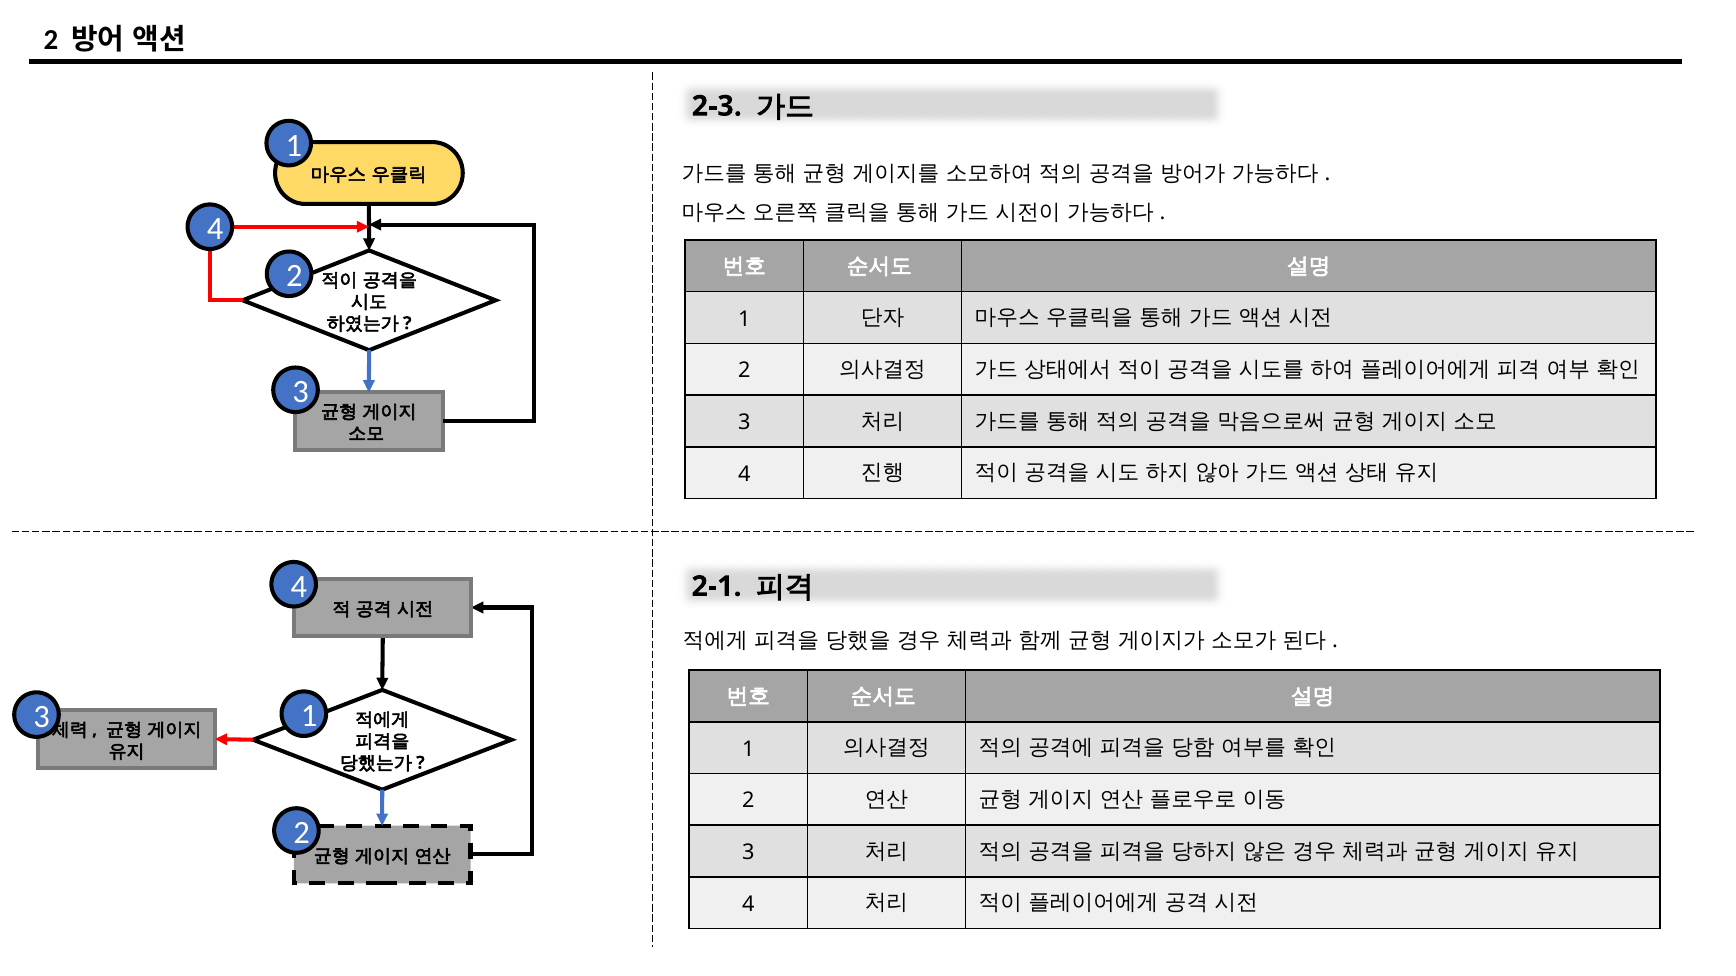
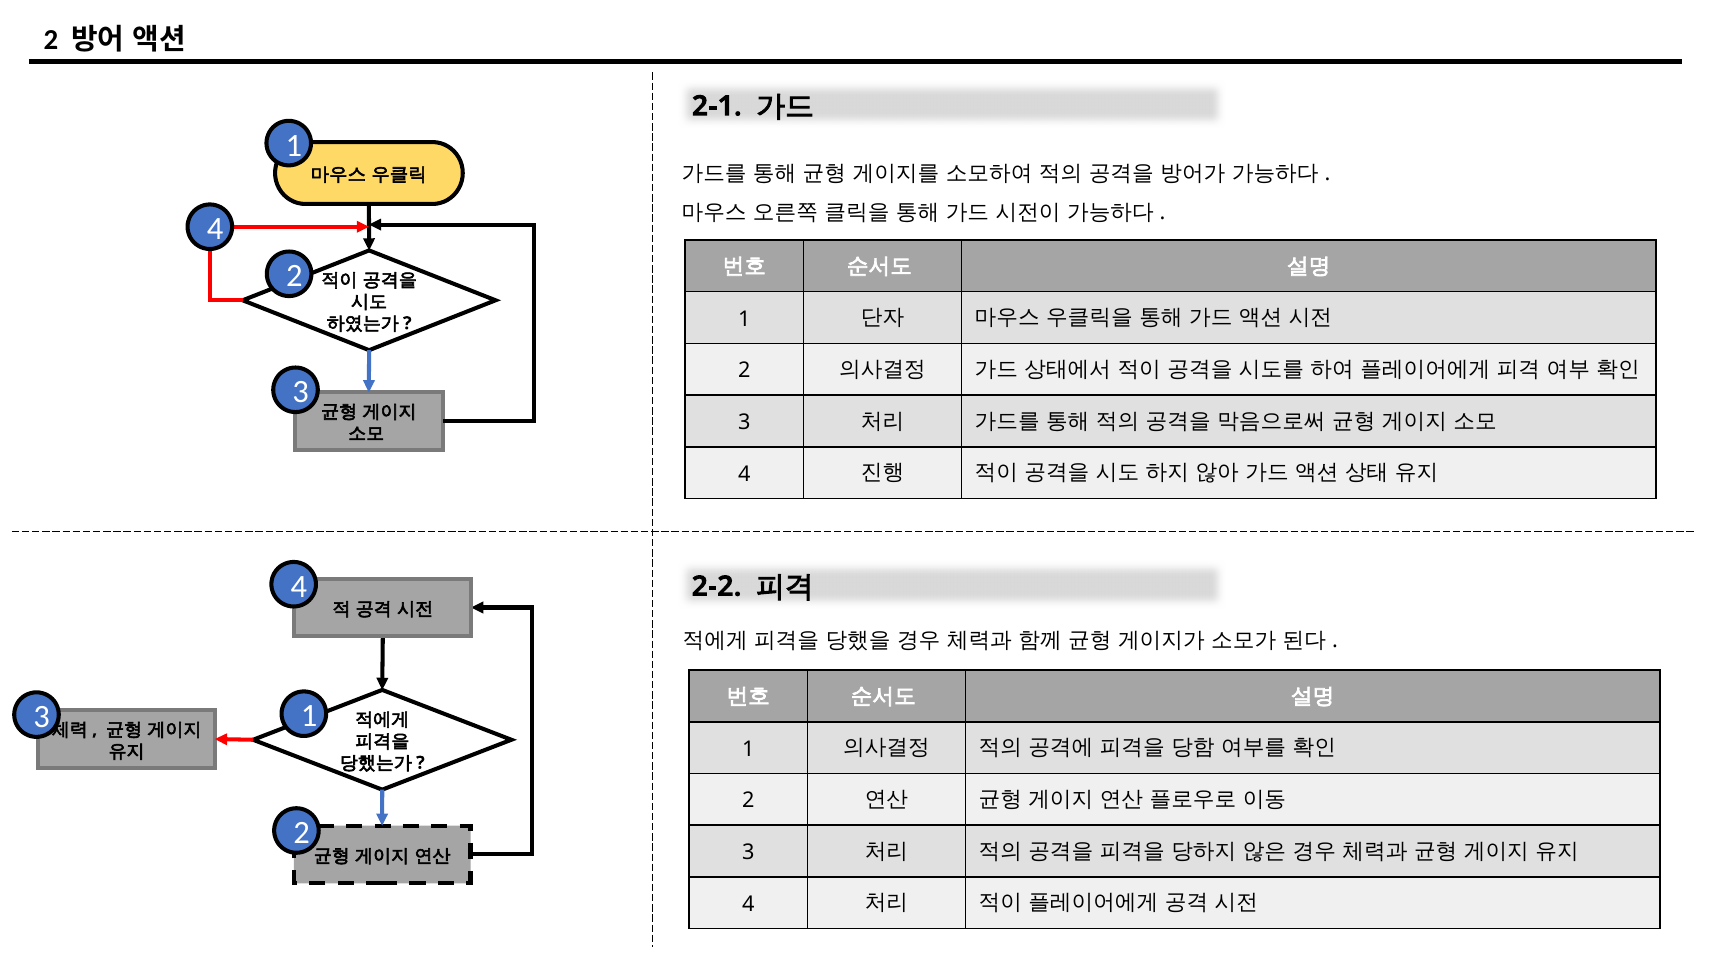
2-3: 2-3 -> 2-1
2-1: 2-1 -> 2-2
